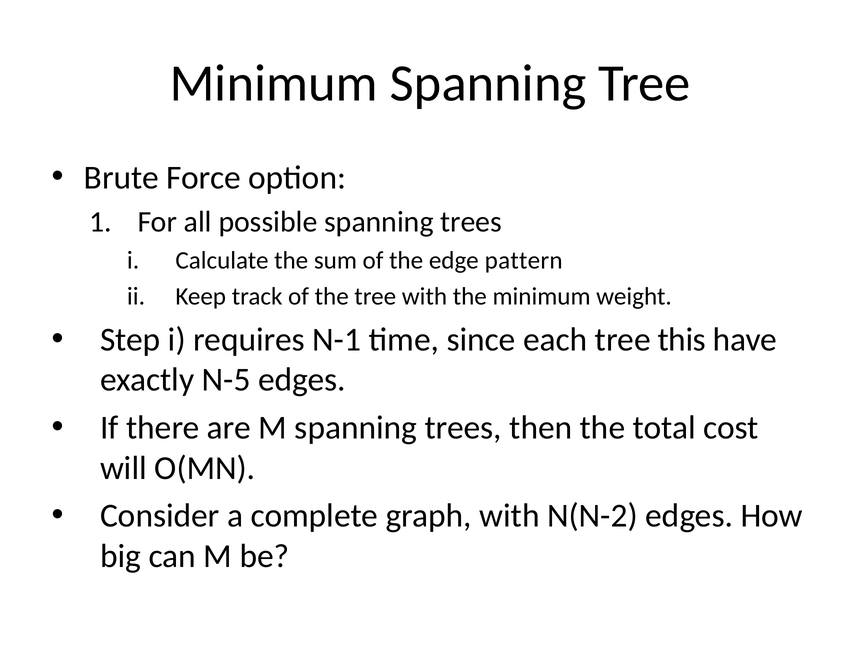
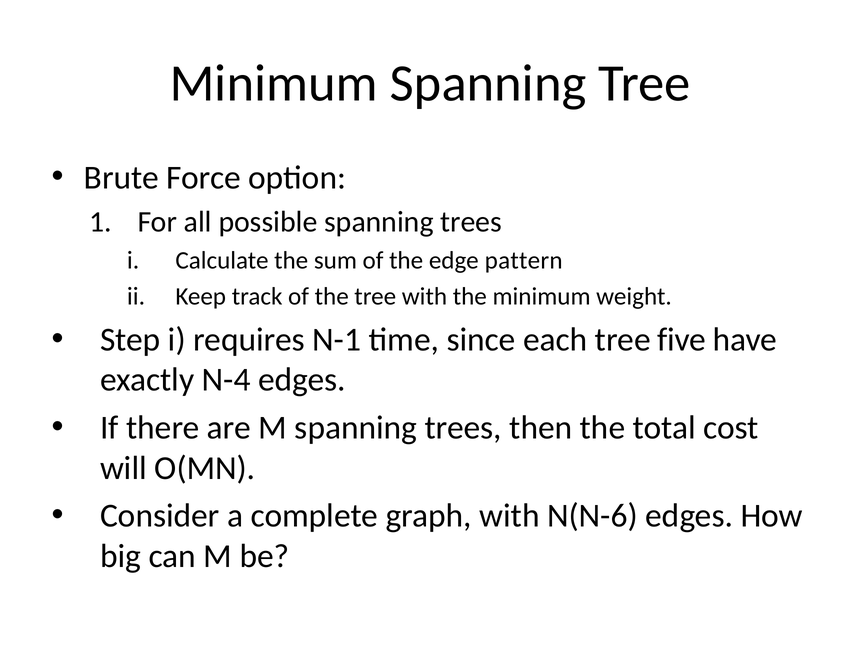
this: this -> five
N-5: N-5 -> N-4
N(N-2: N(N-2 -> N(N-6
